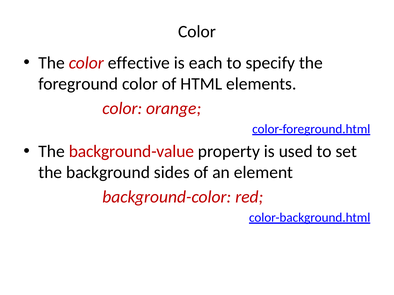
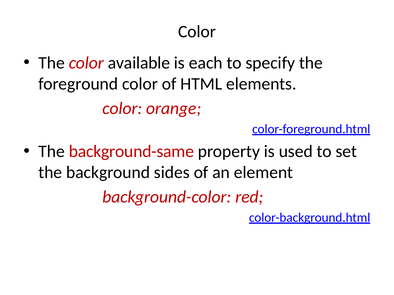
effective: effective -> available
background-value: background-value -> background-same
